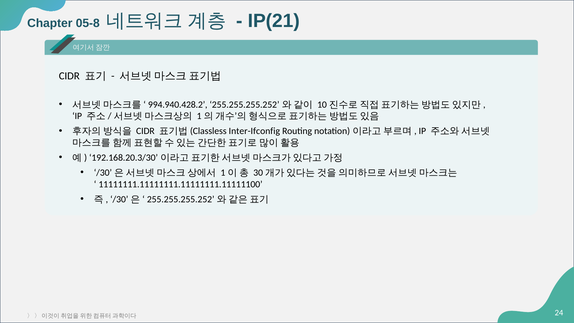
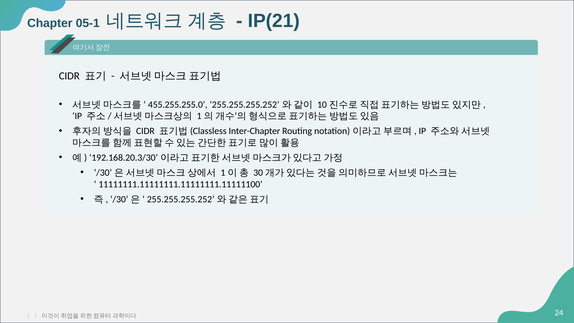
05-8: 05-8 -> 05-1
994.940.428.2: 994.940.428.2 -> 455.255.255.0
Inter-Ifconfig: Inter-Ifconfig -> Inter-Chapter
